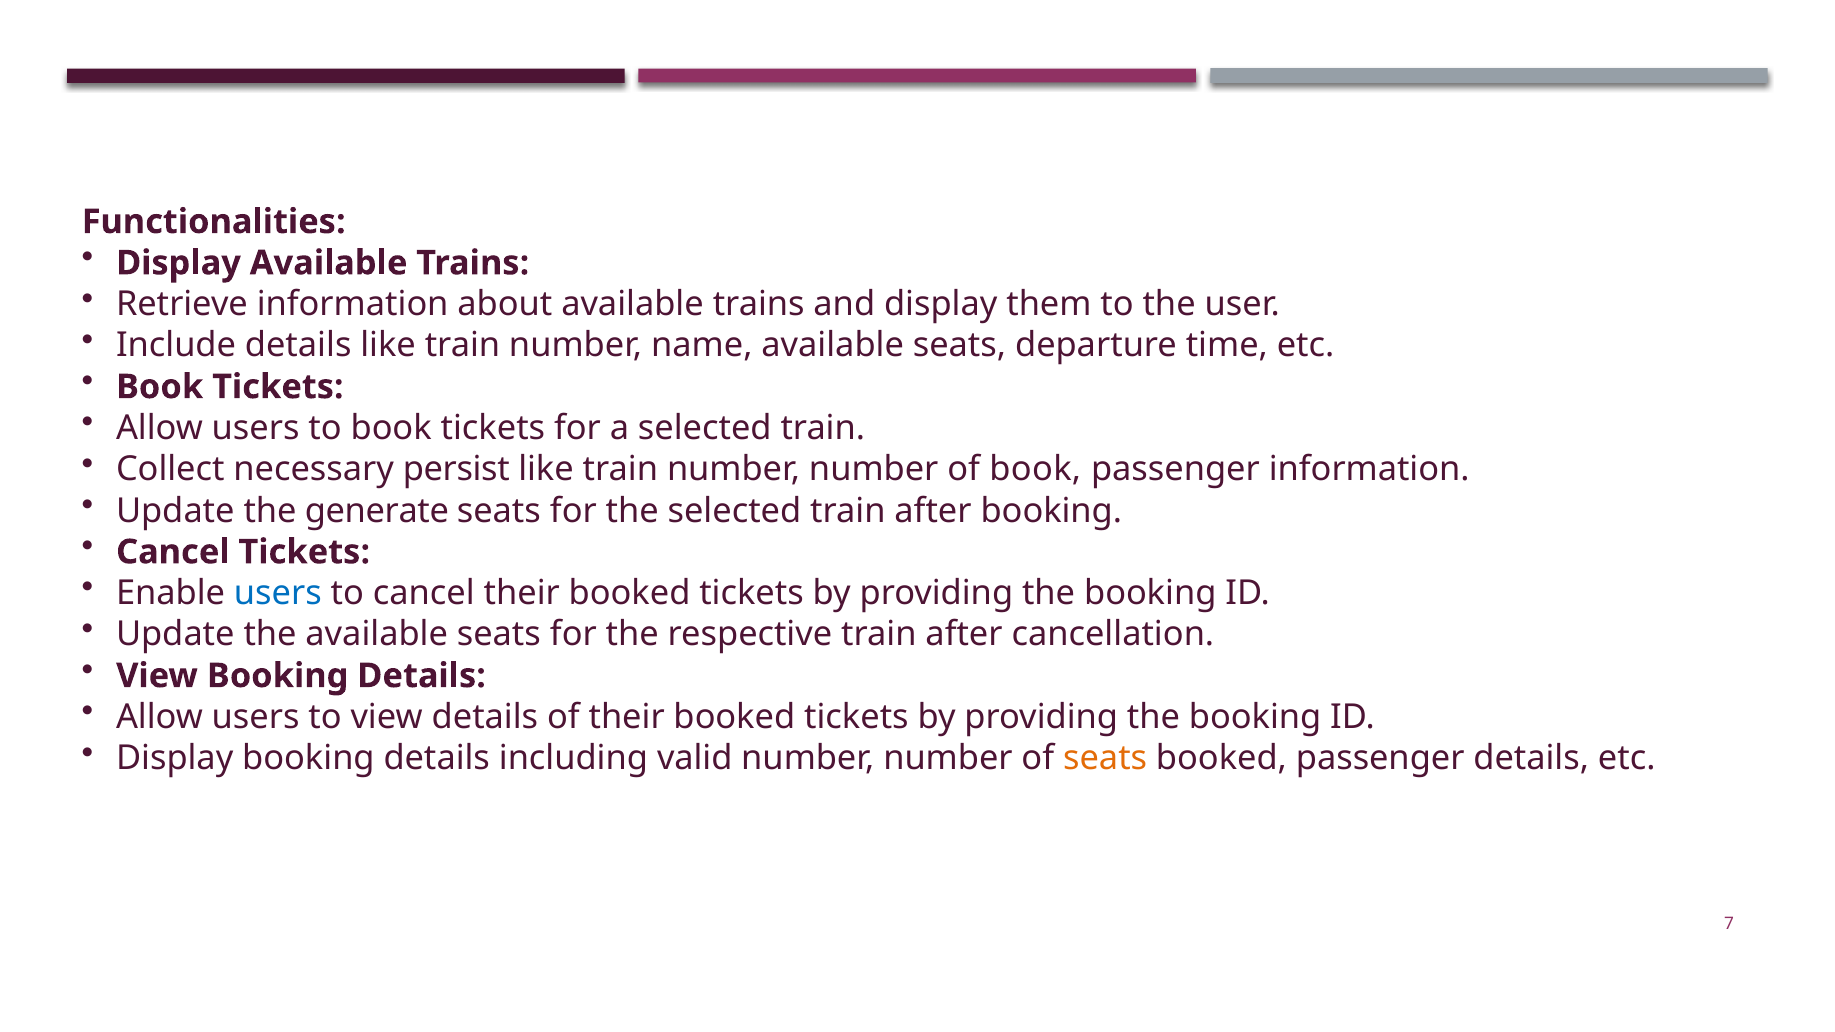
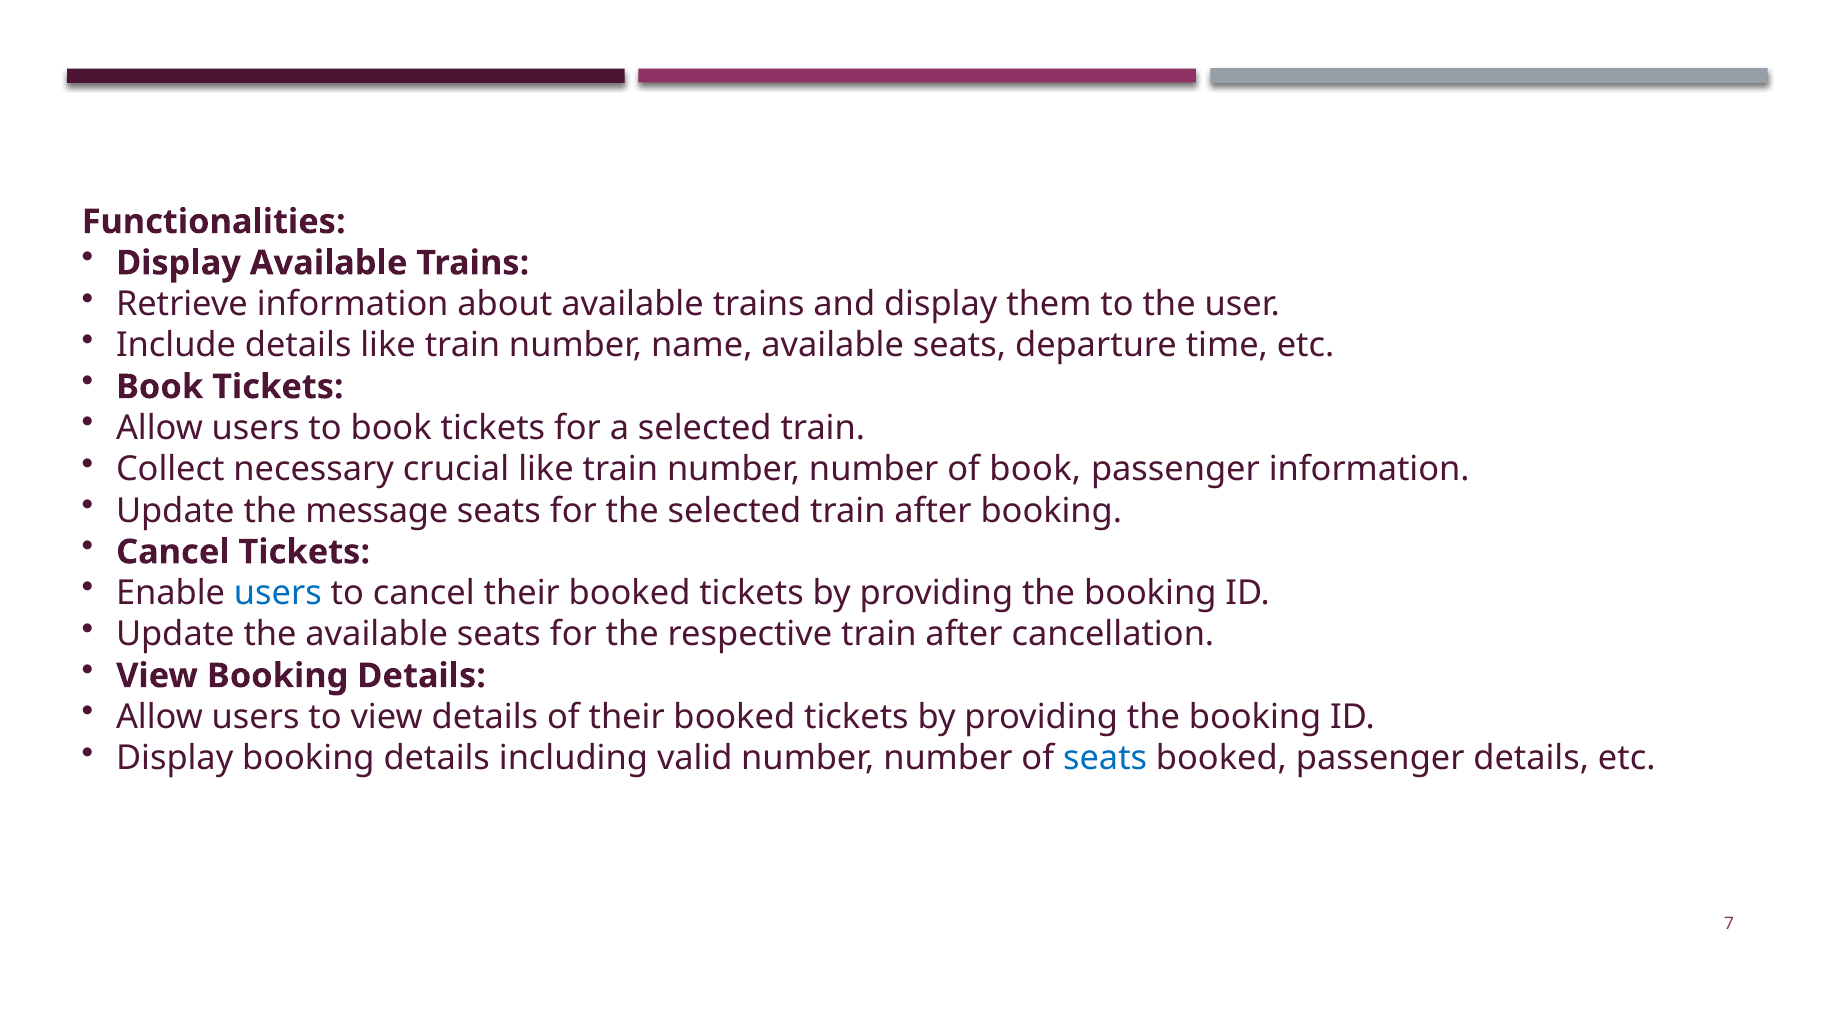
persist: persist -> crucial
generate: generate -> message
seats at (1105, 759) colour: orange -> blue
